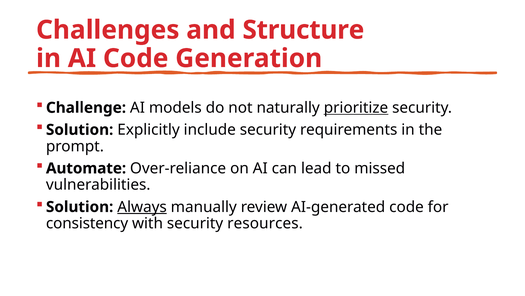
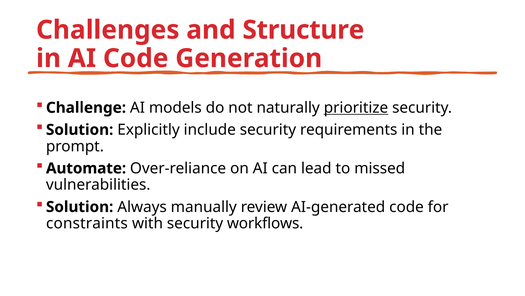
Always underline: present -> none
consistency: consistency -> constraints
resources: resources -> workflows
